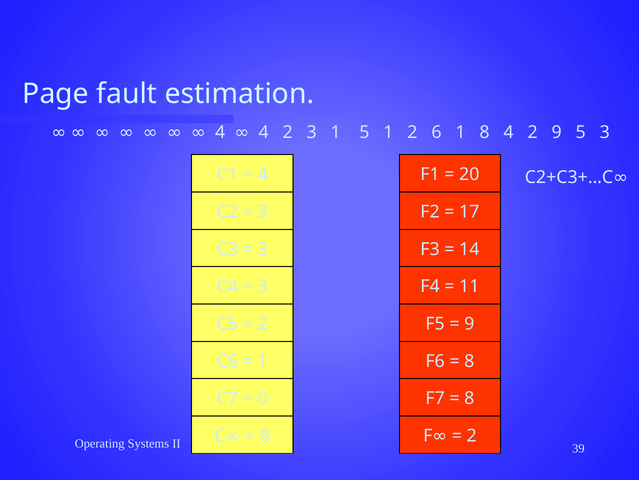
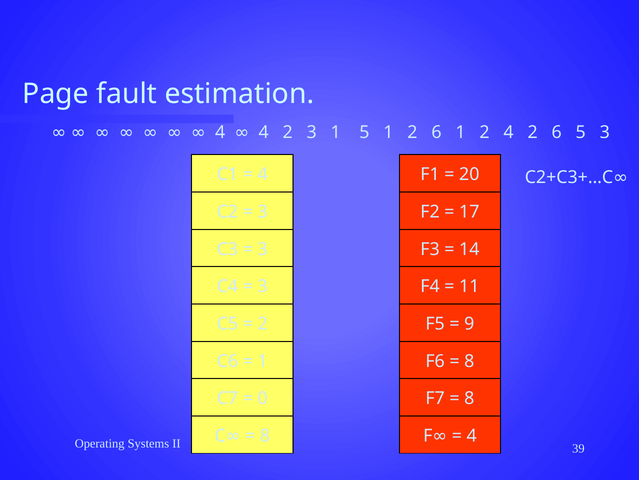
6 1 8: 8 -> 2
4 2 9: 9 -> 6
2 at (472, 435): 2 -> 4
